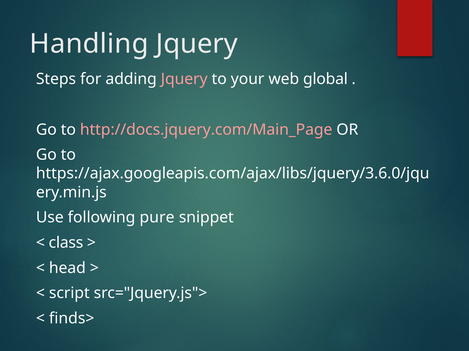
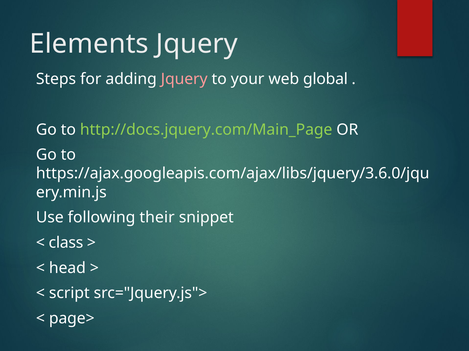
Handling: Handling -> Elements
http://docs.jquery.com/Main_Page colour: pink -> light green
pure: pure -> their
finds>: finds> -> page>
